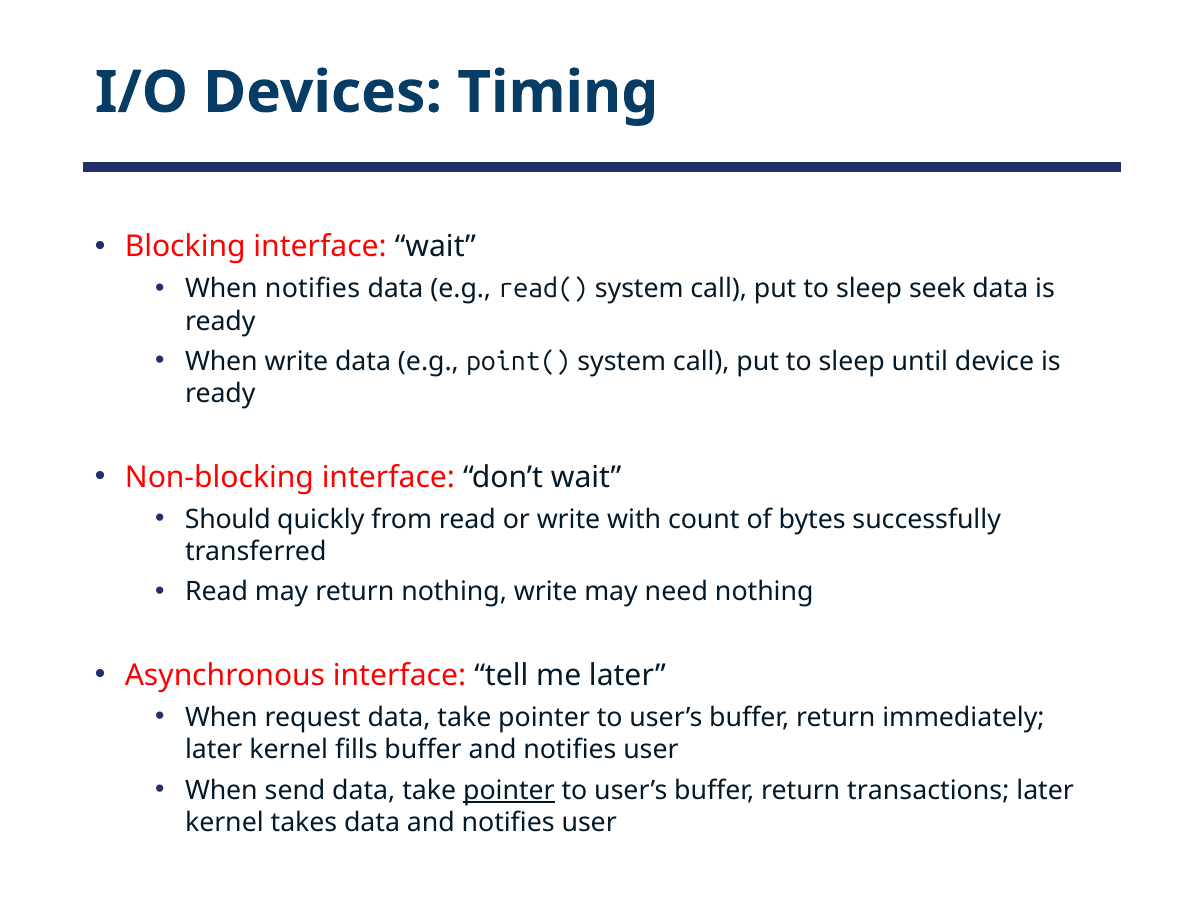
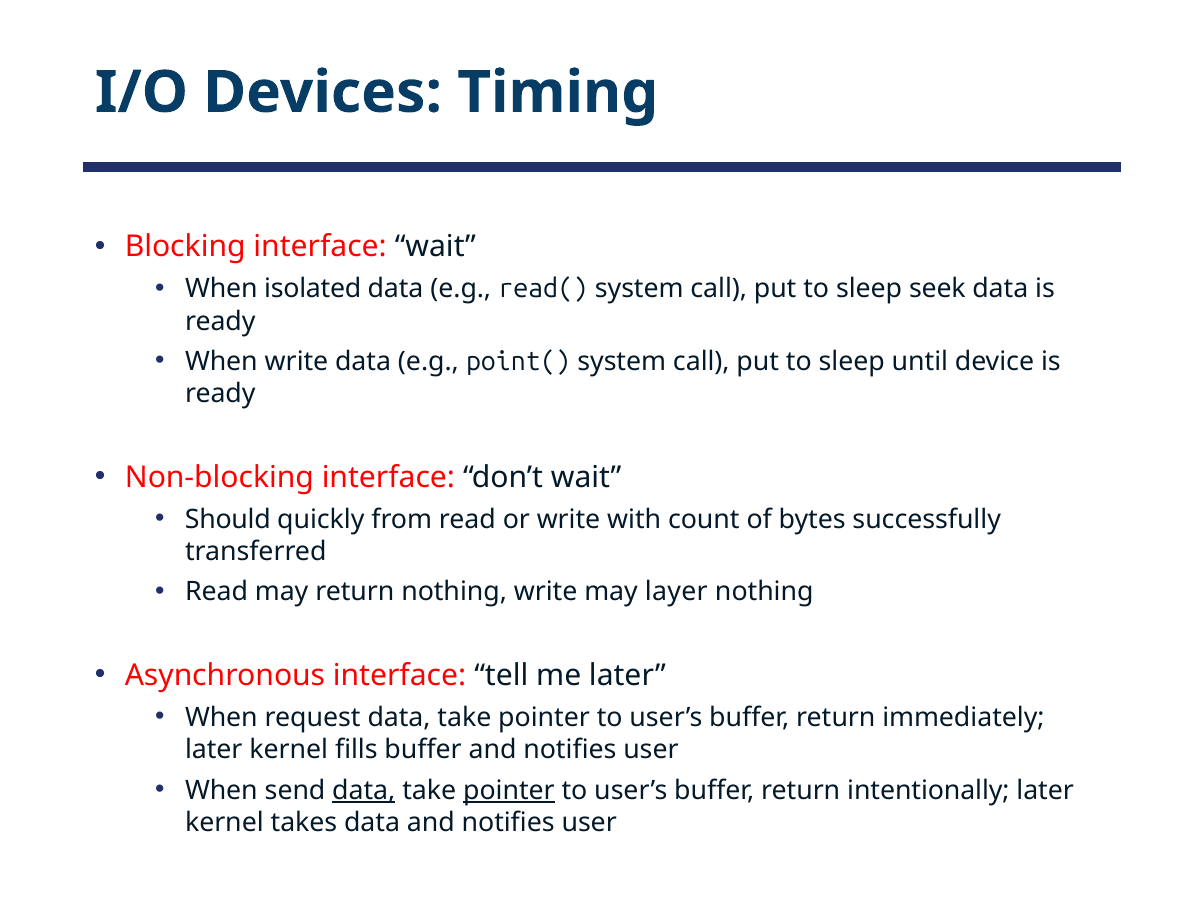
When notifies: notifies -> isolated
need: need -> layer
data at (364, 790) underline: none -> present
transactions: transactions -> intentionally
